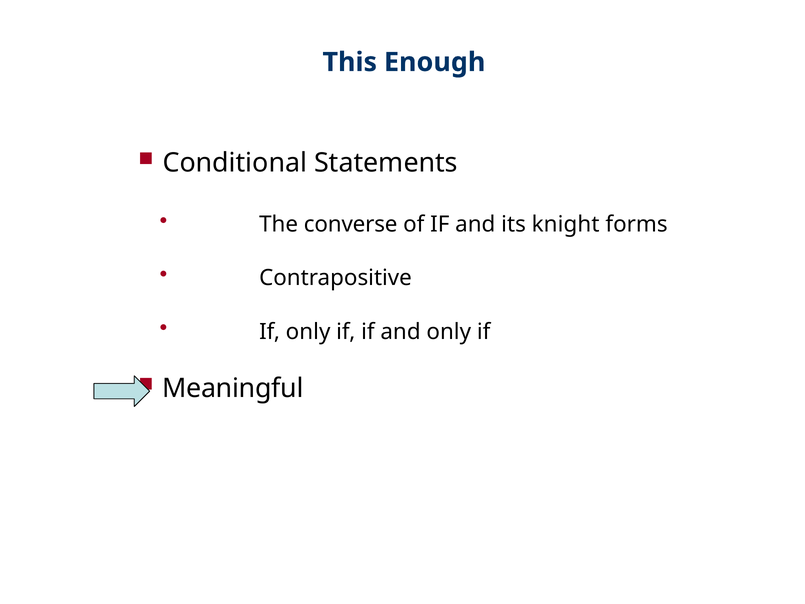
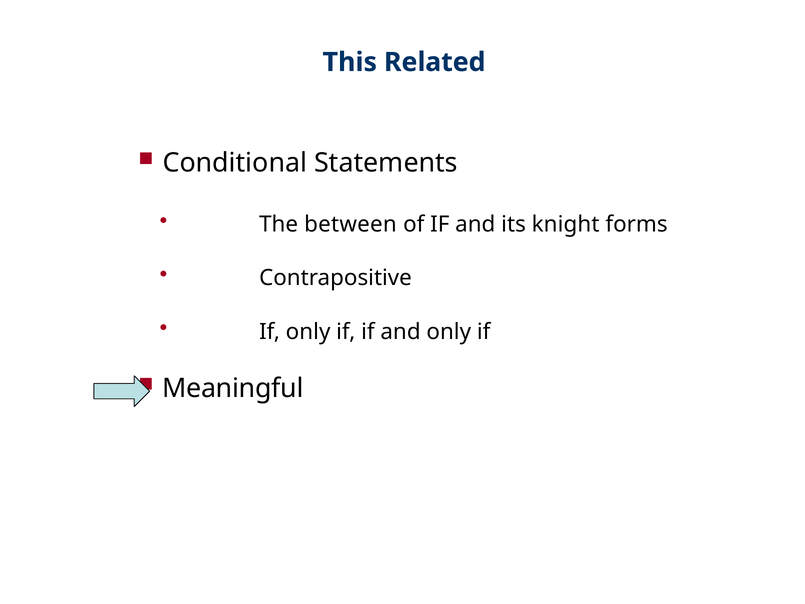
Enough: Enough -> Related
converse: converse -> between
